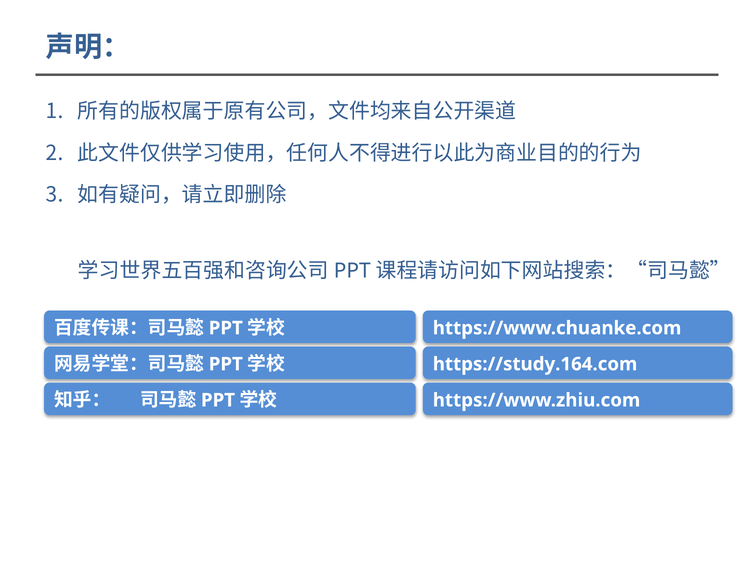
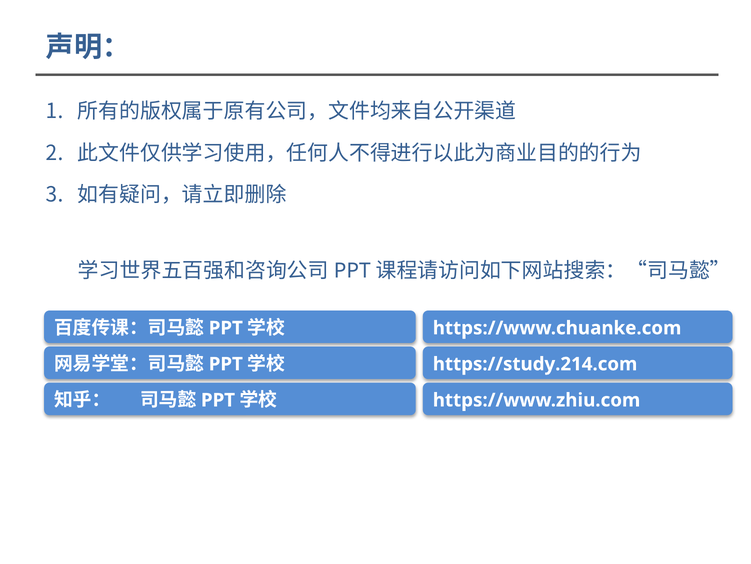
https://study.164.com: https://study.164.com -> https://study.214.com
